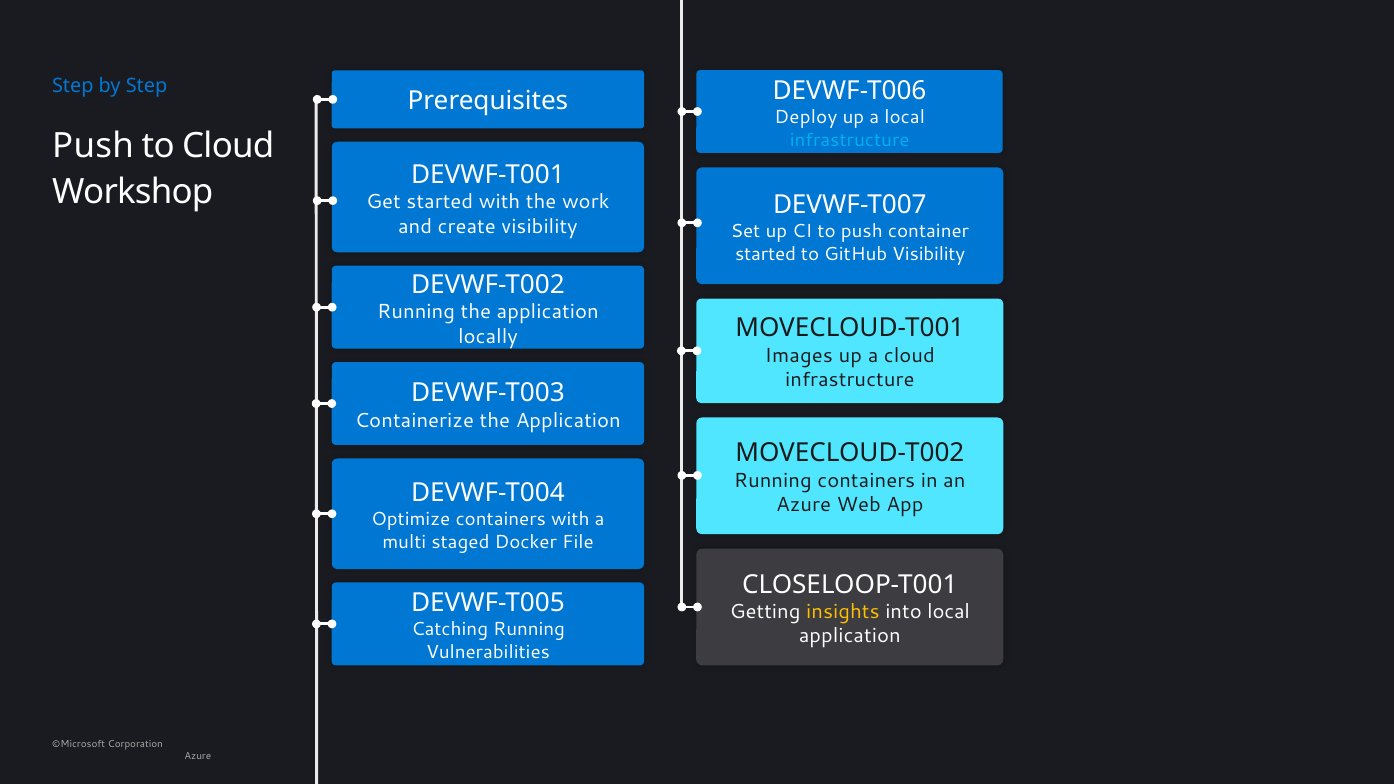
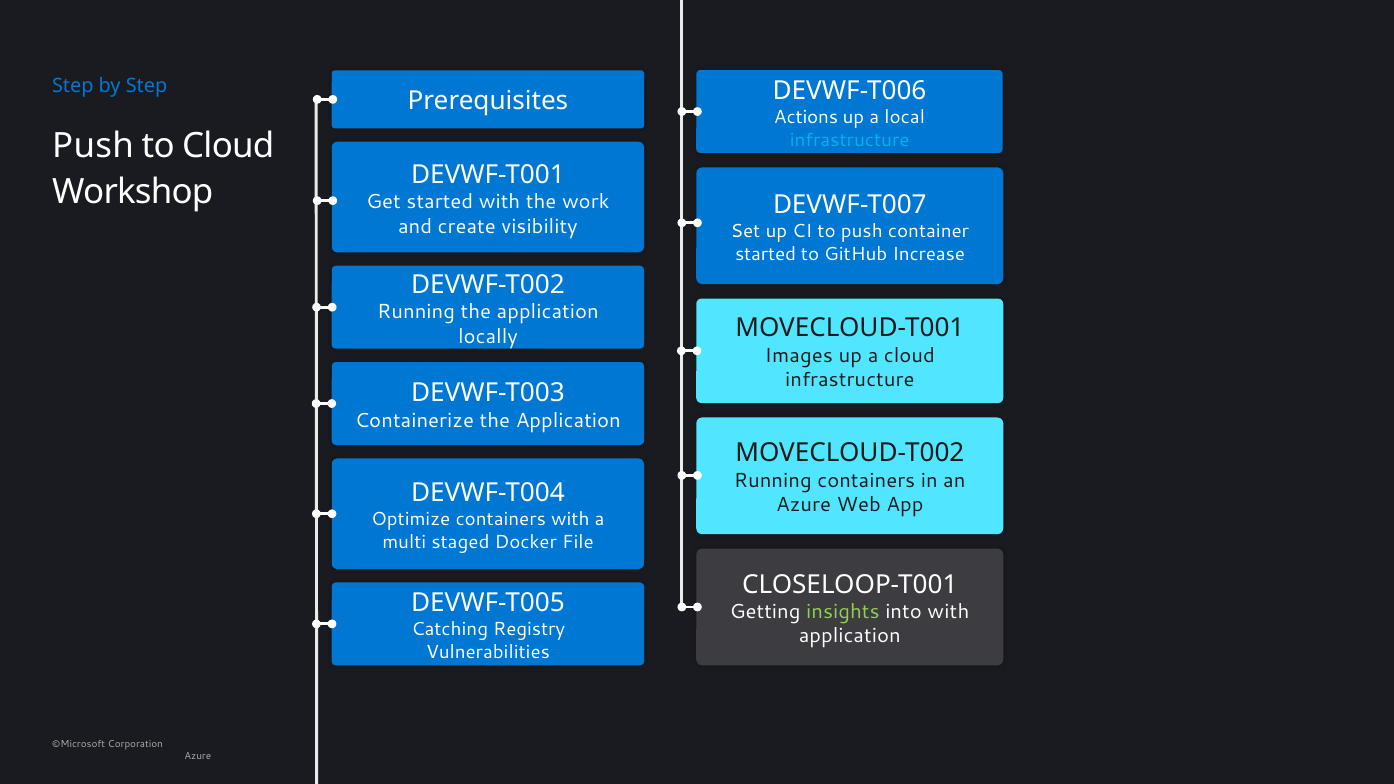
Deploy: Deploy -> Actions
GitHub Visibility: Visibility -> Increase
insights colour: yellow -> light green
into local: local -> with
Catching Running: Running -> Registry
